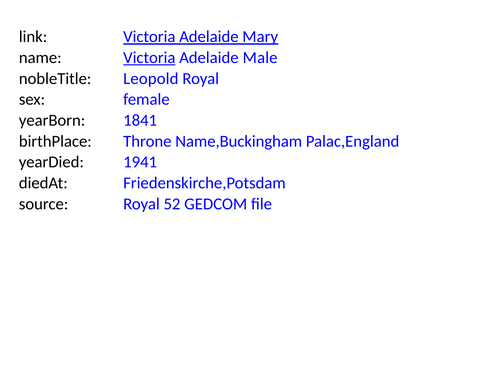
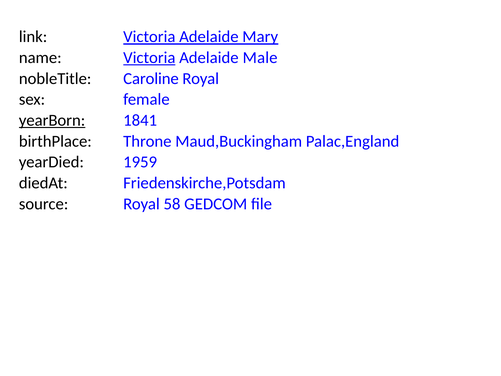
Leopold: Leopold -> Caroline
yearBorn underline: none -> present
Name,Buckingham: Name,Buckingham -> Maud,Buckingham
1941: 1941 -> 1959
52: 52 -> 58
